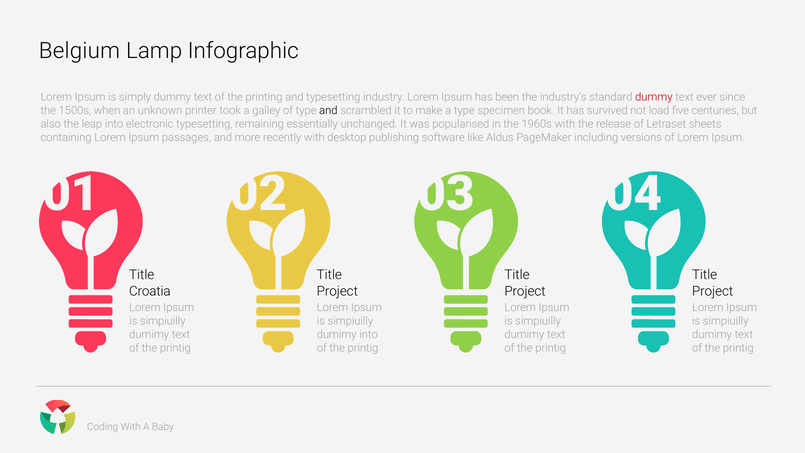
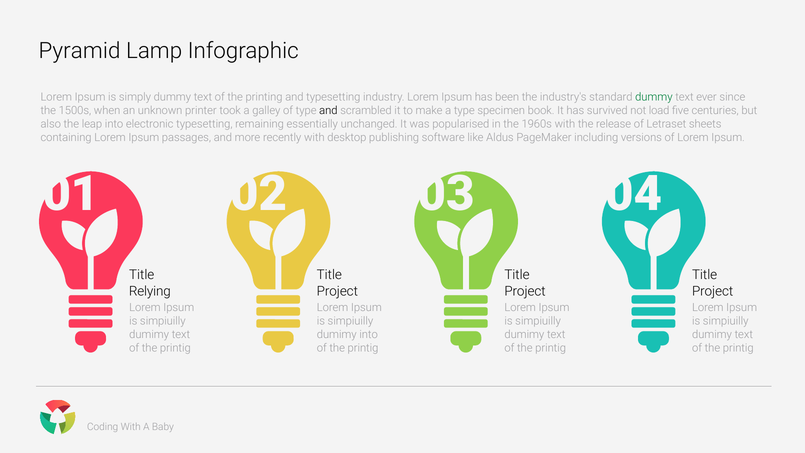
Belgium: Belgium -> Pyramid
dummy at (654, 97) colour: red -> green
Croatia: Croatia -> Relying
